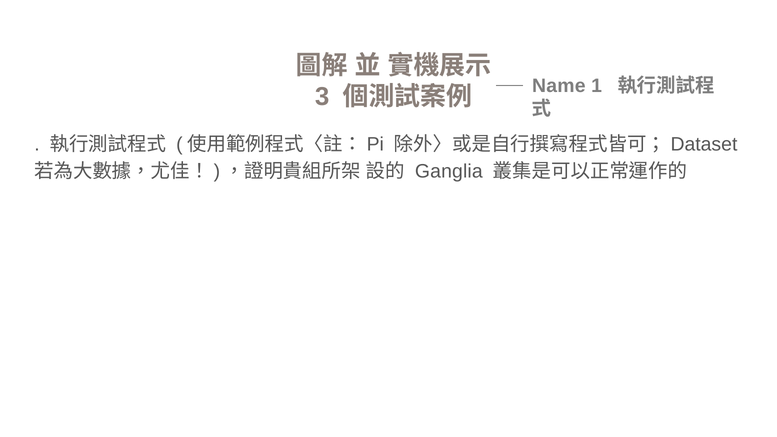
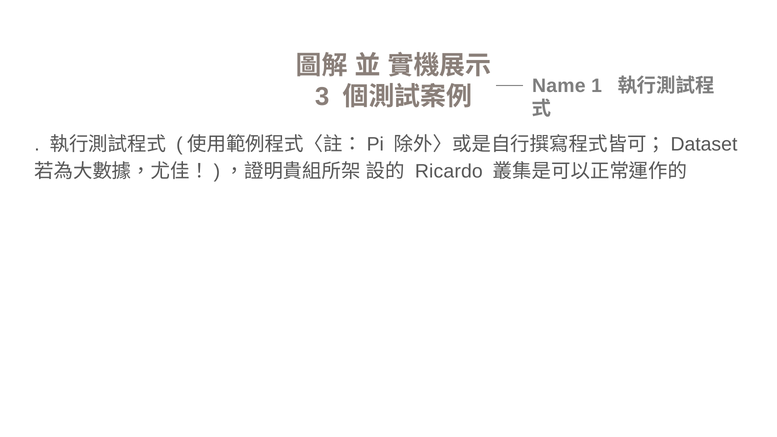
Ganglia: Ganglia -> Ricardo
